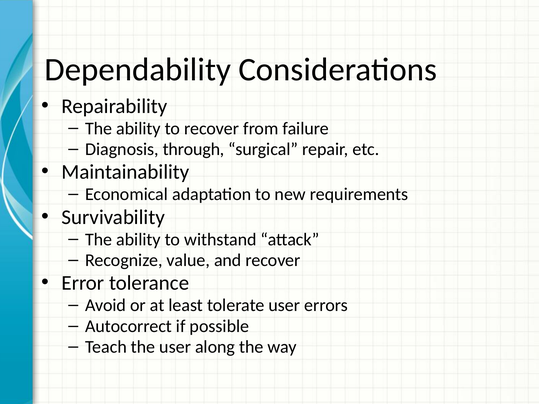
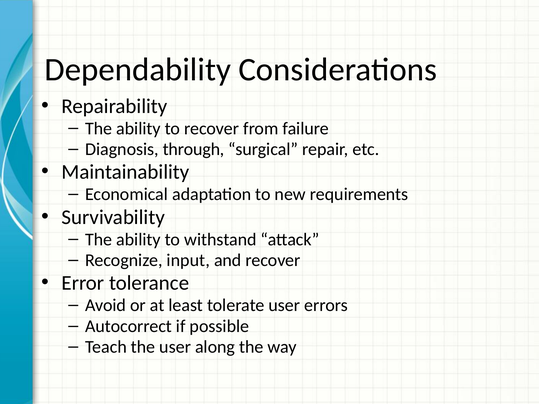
value: value -> input
